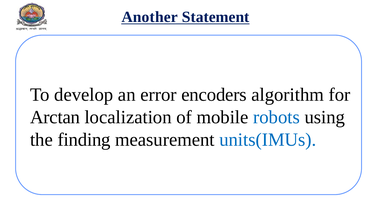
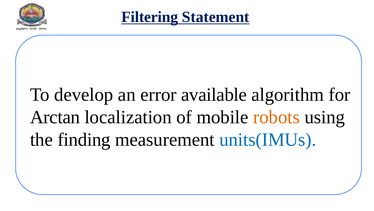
Another: Another -> Filtering
encoders: encoders -> available
robots colour: blue -> orange
